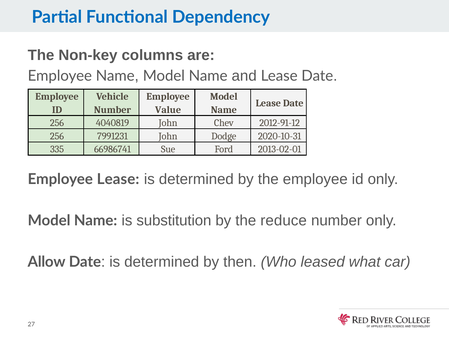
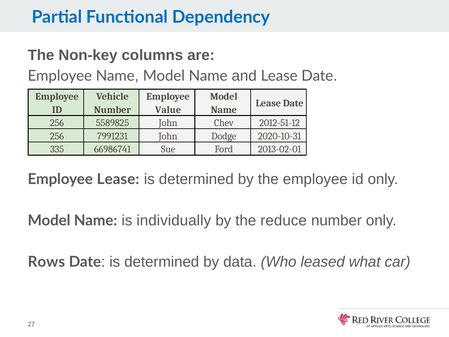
4040819: 4040819 -> 5589825
2012-91-12: 2012-91-12 -> 2012-51-12
substitution: substitution -> individually
Allow: Allow -> Rows
then: then -> data
